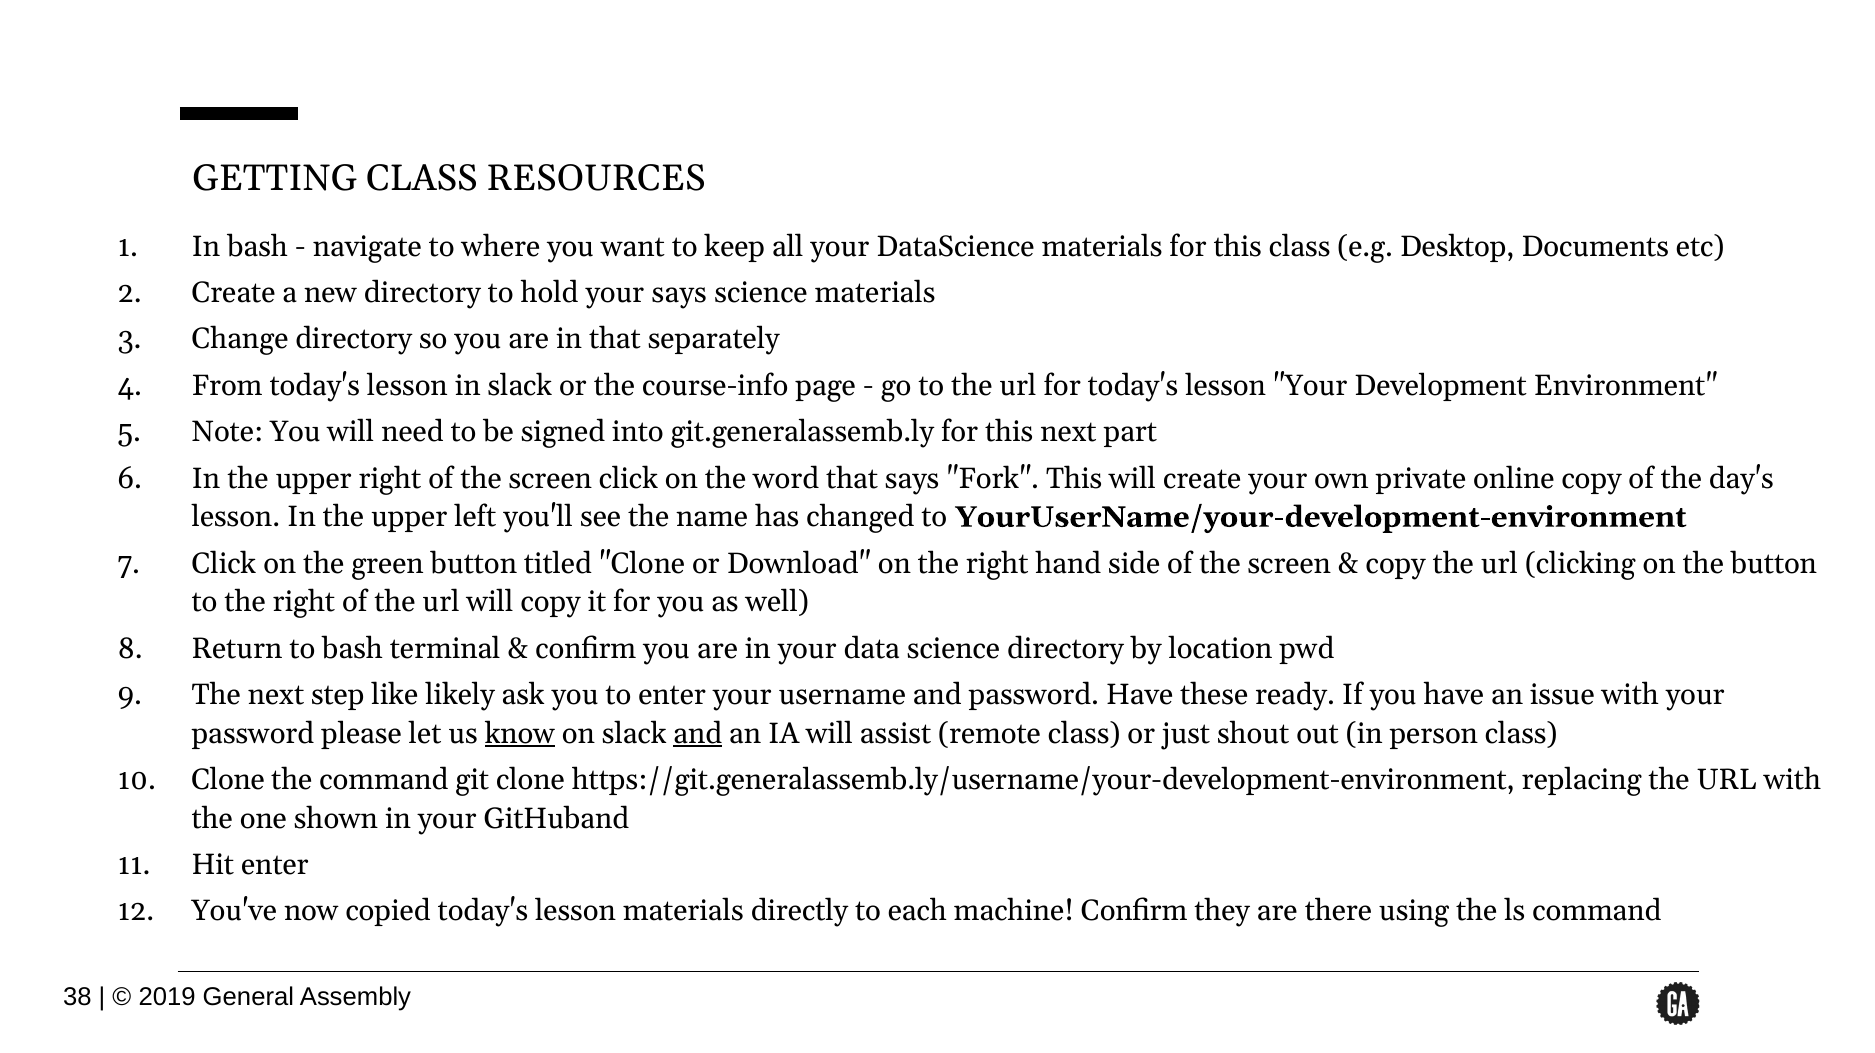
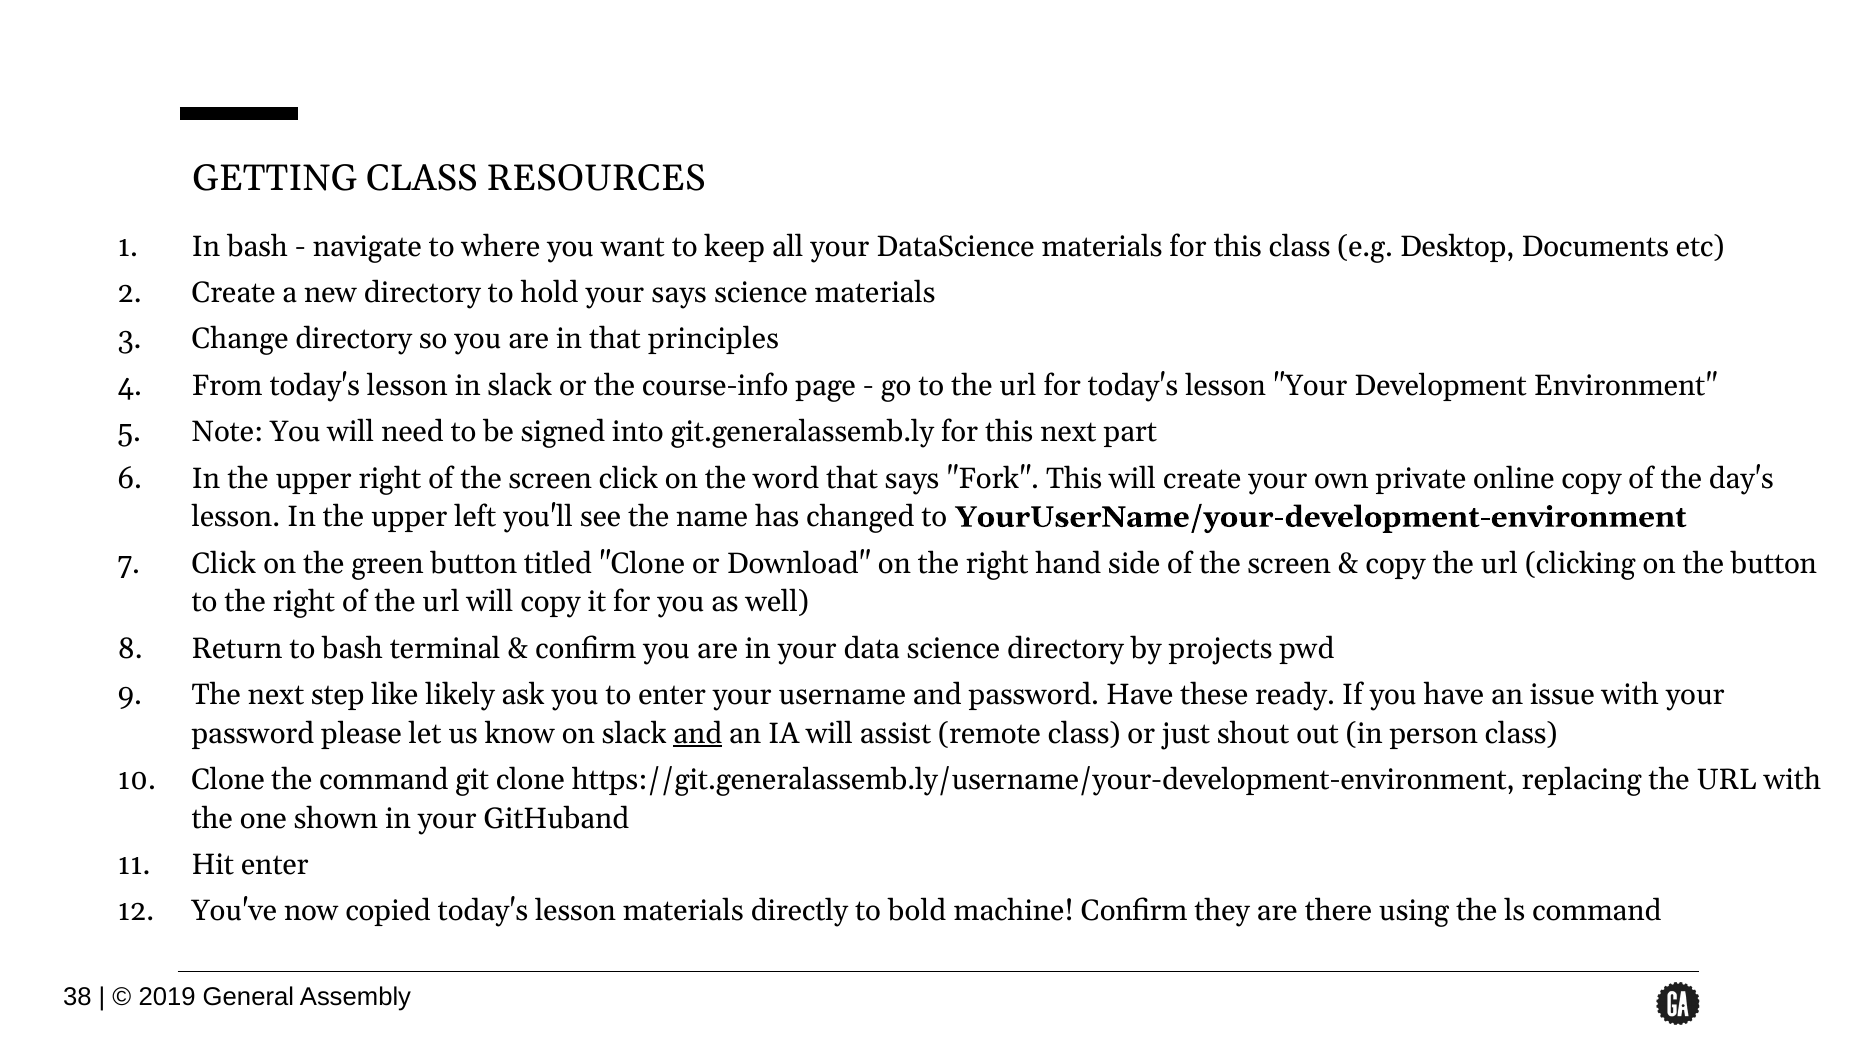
separately: separately -> principles
location: location -> projects
know underline: present -> none
each: each -> bold
